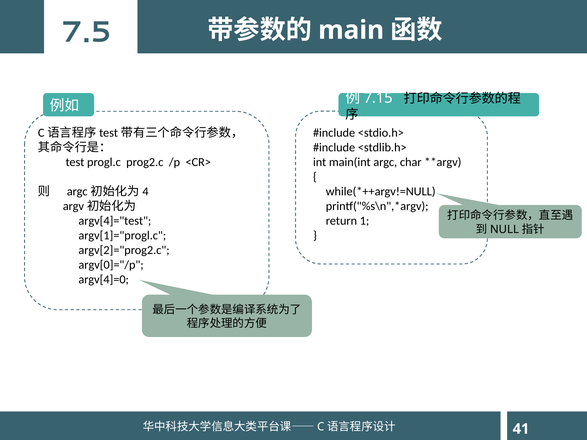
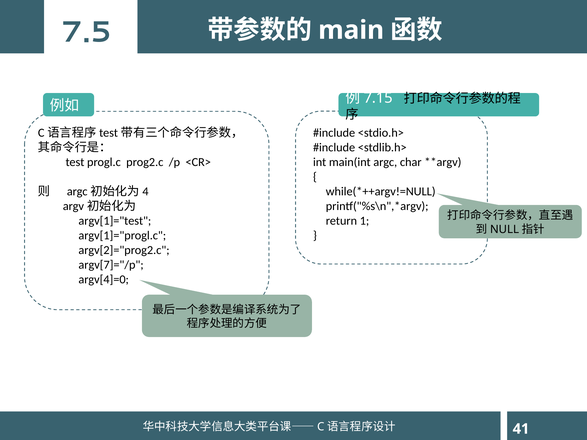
argv[4]="test: argv[4]="test -> argv[1]="test
argv[0]="/p: argv[0]="/p -> argv[7]="/p
